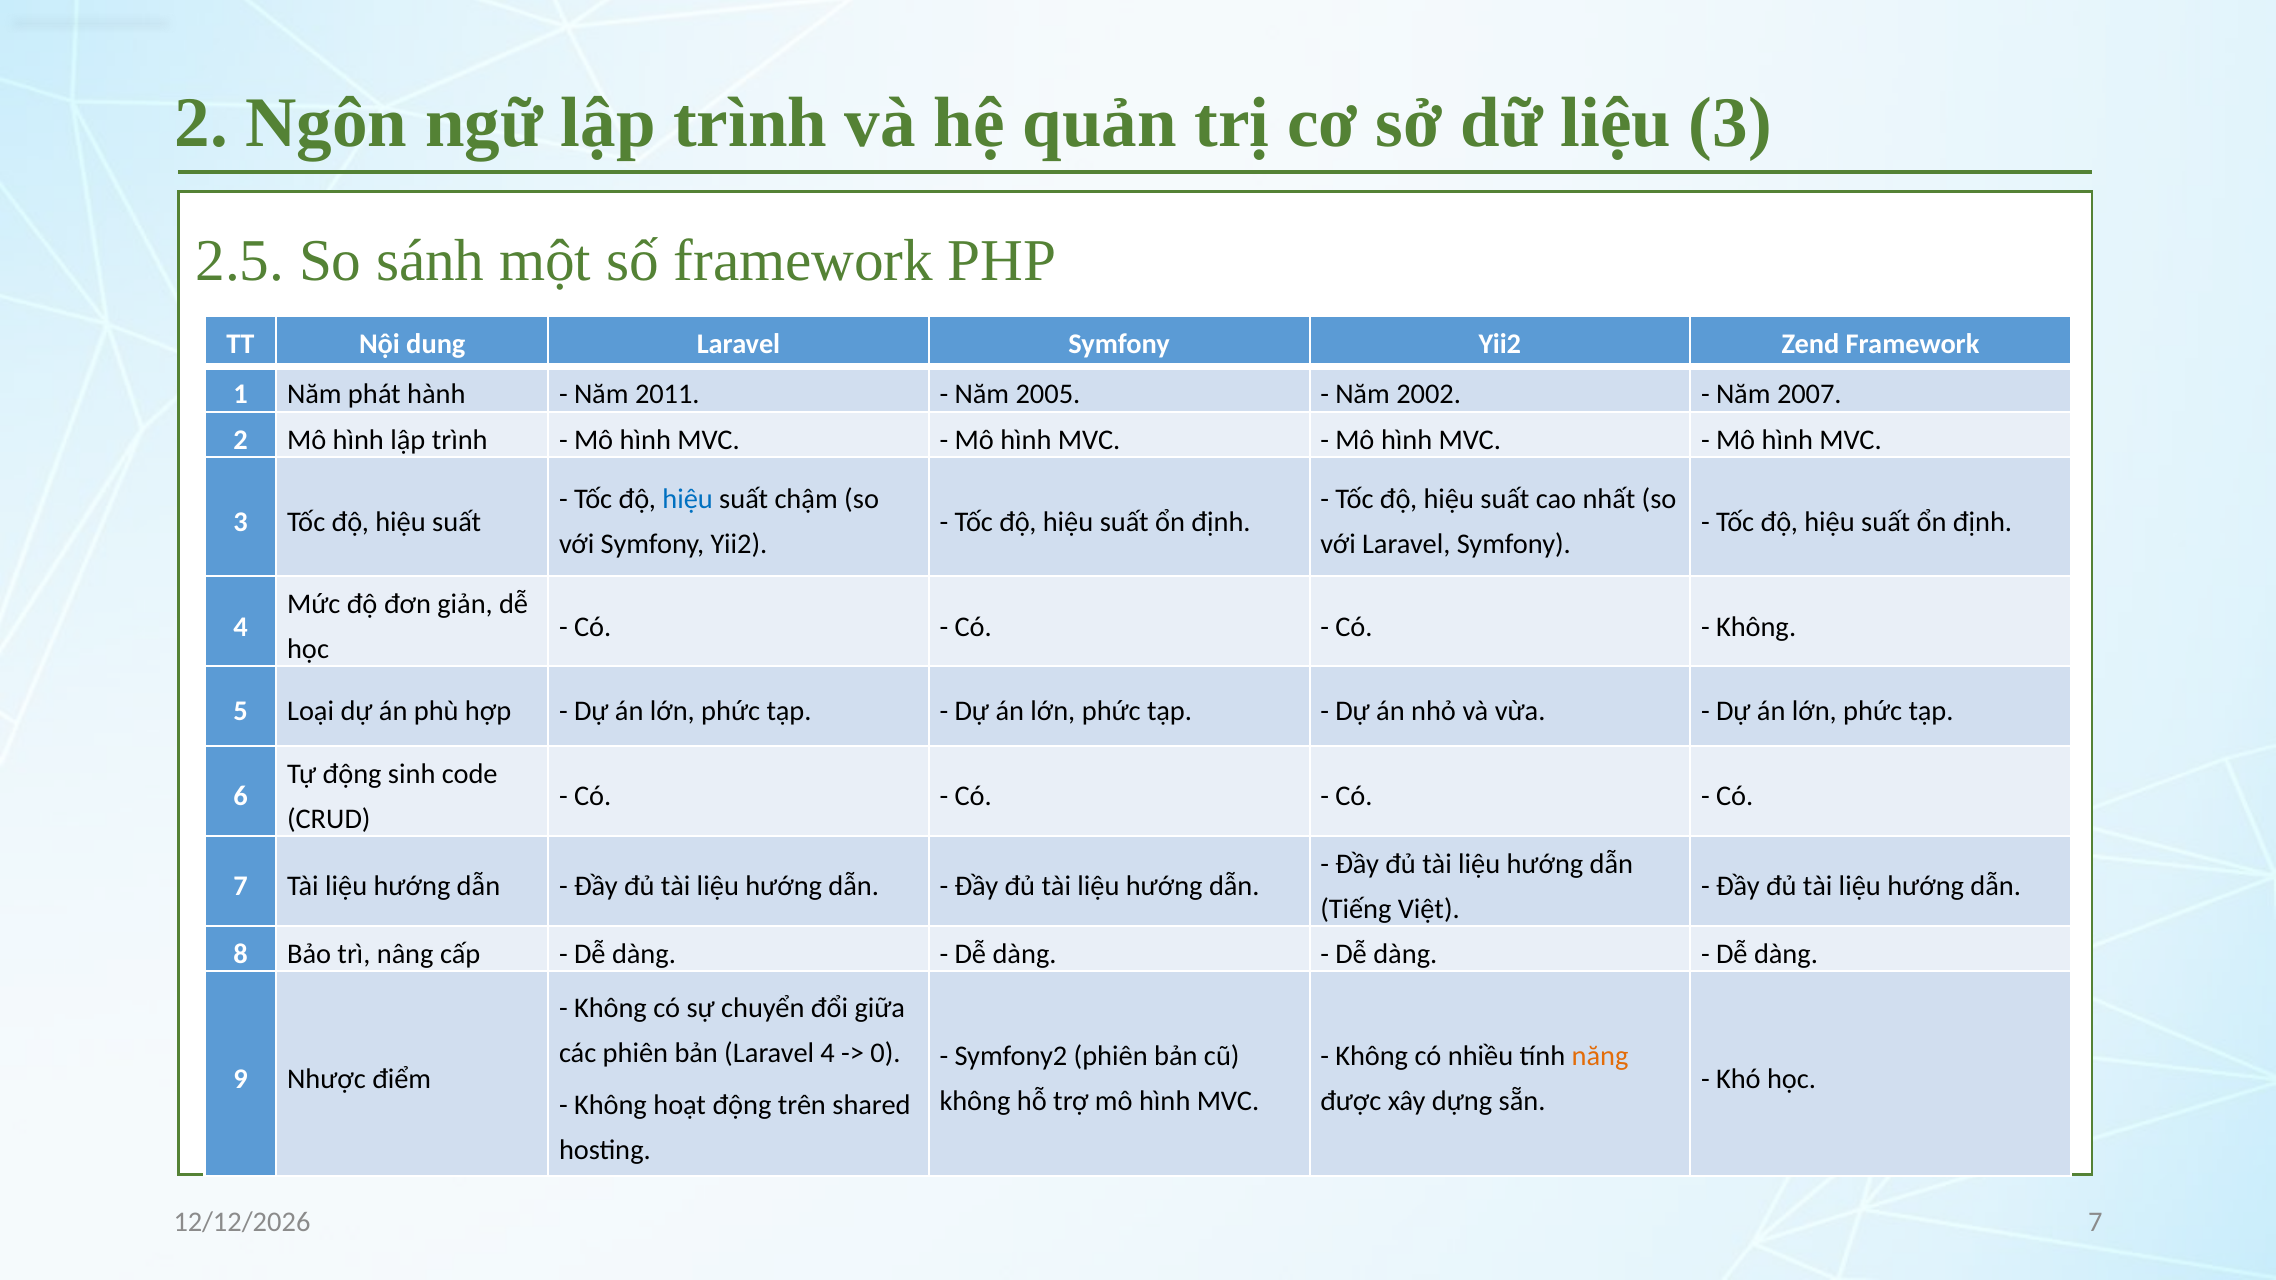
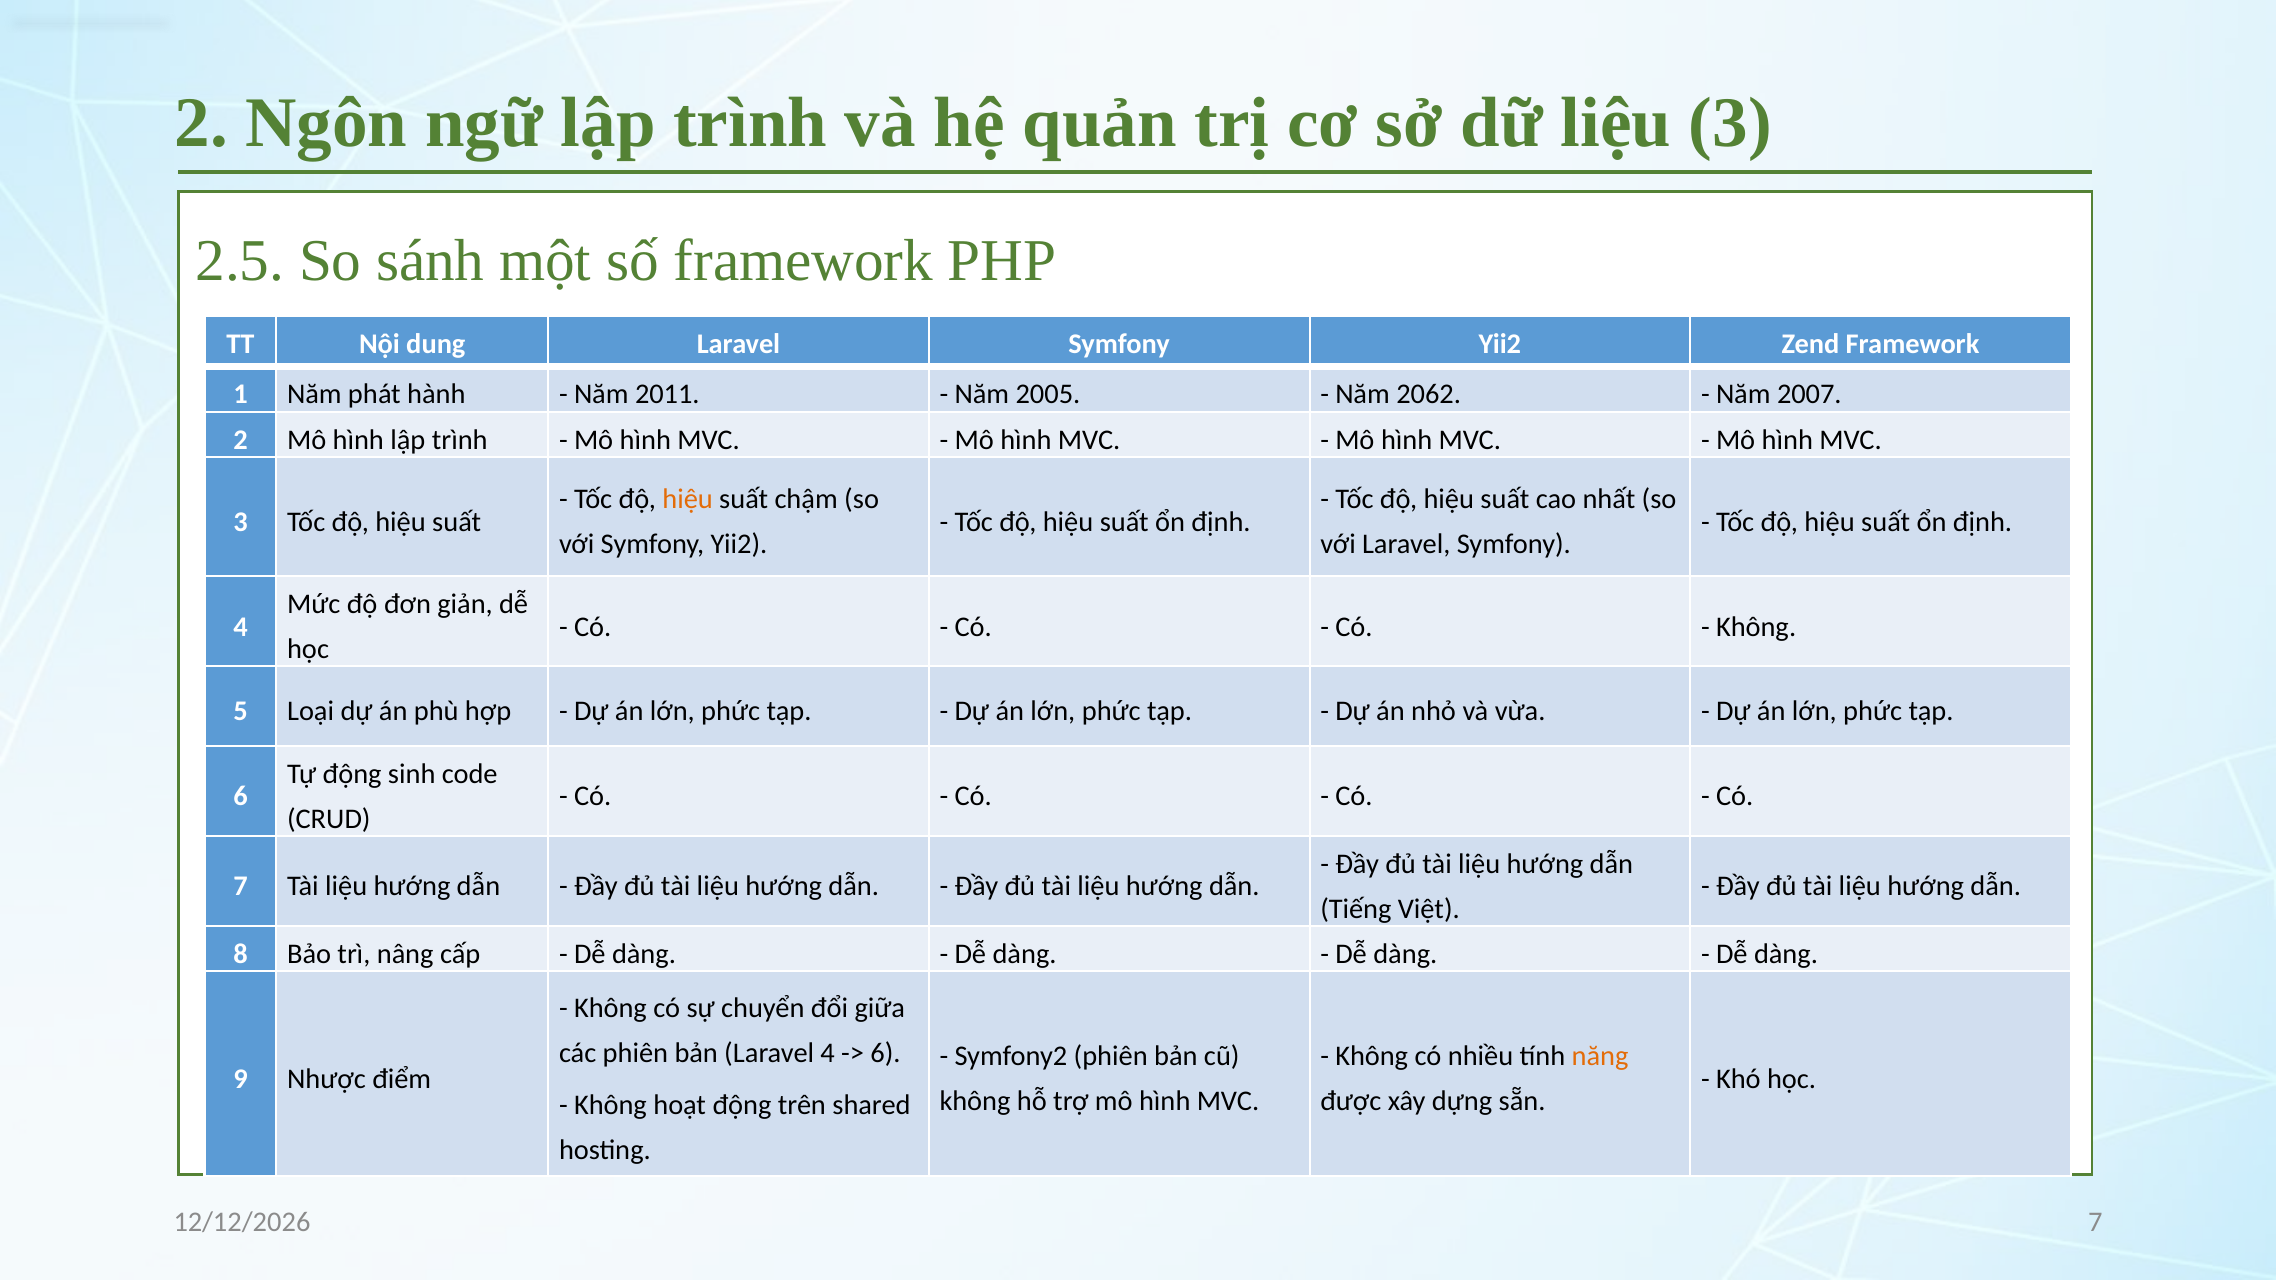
2002: 2002 -> 2062
hiệu at (688, 499) colour: blue -> orange
0 at (885, 1053): 0 -> 6
